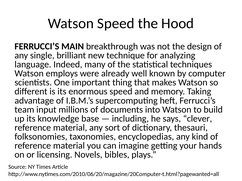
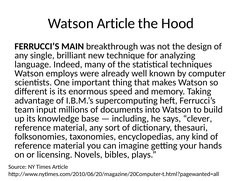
Watson Speed: Speed -> Article
